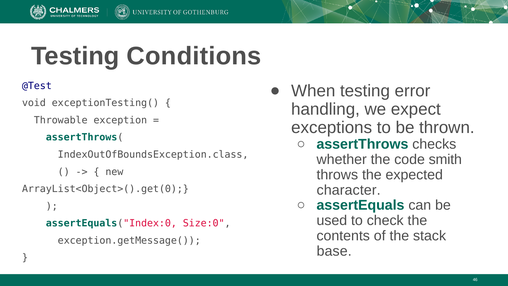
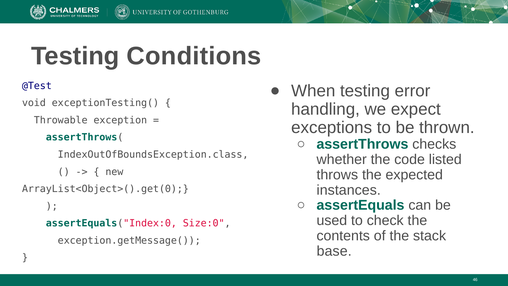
smith: smith -> listed
character: character -> instances
